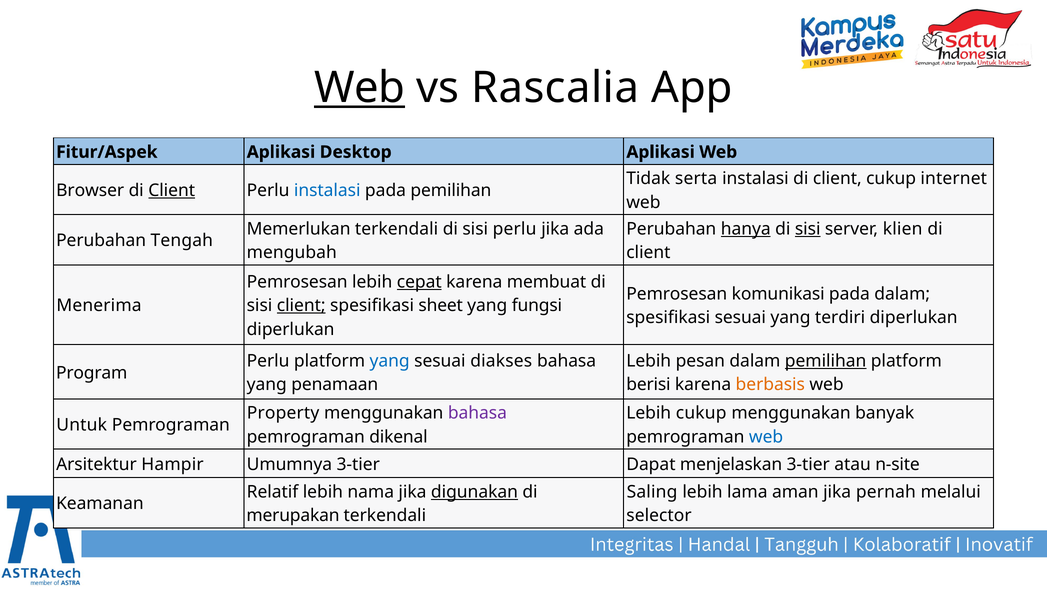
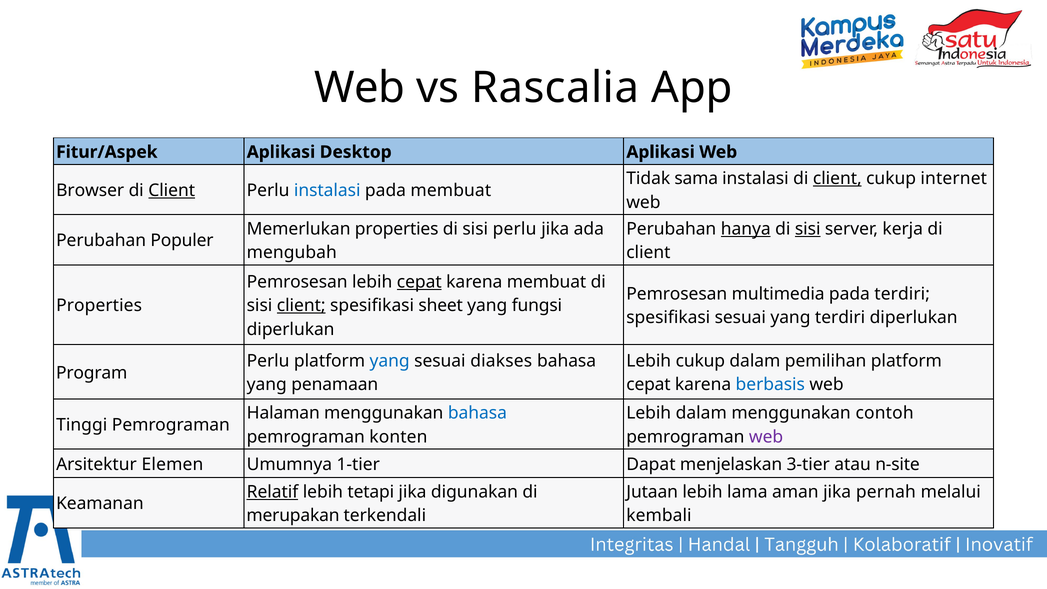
Web at (360, 88) underline: present -> none
serta: serta -> sama
client at (837, 179) underline: none -> present
pada pemilihan: pemilihan -> membuat
Memerlukan terkendali: terkendali -> properties
klien: klien -> kerja
Tengah: Tengah -> Populer
komunikasi: komunikasi -> multimedia
pada dalam: dalam -> terdiri
Menerima at (99, 306): Menerima -> Properties
Lebih pesan: pesan -> cukup
pemilihan at (826, 361) underline: present -> none
berisi at (648, 385): berisi -> cepat
berbasis colour: orange -> blue
Property: Property -> Halaman
bahasa at (477, 413) colour: purple -> blue
Lebih cukup: cukup -> dalam
banyak: banyak -> contoh
Untuk: Untuk -> Tinggi
dikenal: dikenal -> konten
web at (766, 437) colour: blue -> purple
Hampir: Hampir -> Elemen
Umumnya 3-tier: 3-tier -> 1-tier
Relatif underline: none -> present
nama: nama -> tetapi
digunakan underline: present -> none
Saling: Saling -> Jutaan
selector: selector -> kembali
